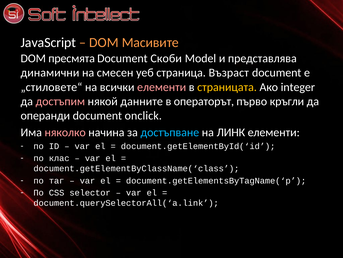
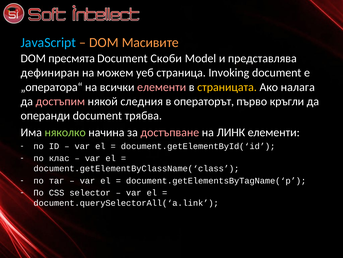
JavaScript colour: white -> light blue
динамични: динамични -> дефиниран
смесен: смесен -> можем
Възраст: Възраст -> Invoking
„стиловете“: „стиловете“ -> „оператора“
integer: integer -> налага
данните: данните -> следния
onclick: onclick -> трябва
няколко colour: pink -> light green
достъпване colour: light blue -> pink
